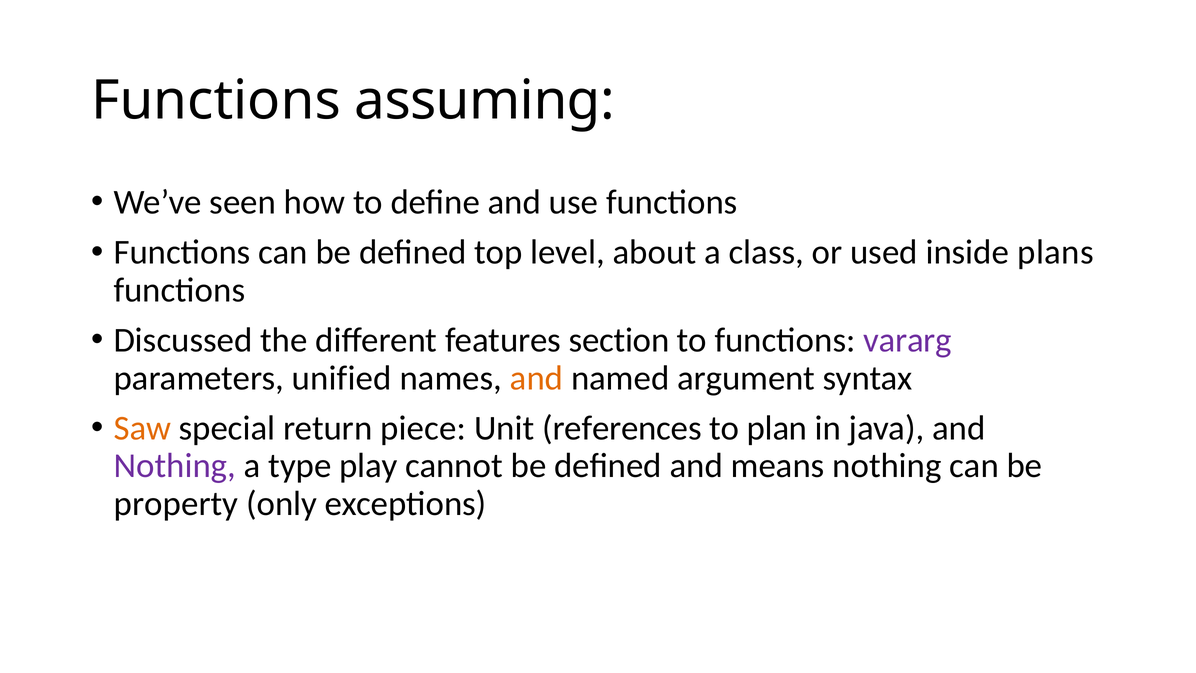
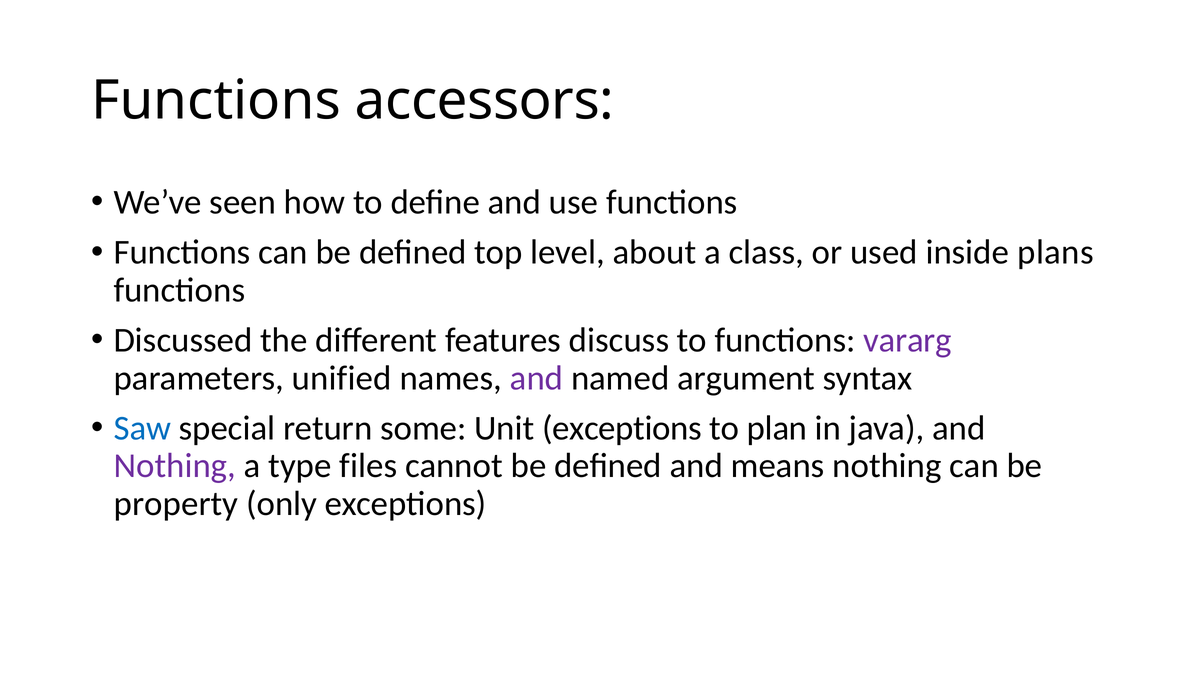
assuming: assuming -> accessors
section: section -> discuss
and at (537, 378) colour: orange -> purple
Saw colour: orange -> blue
piece: piece -> some
Unit references: references -> exceptions
play: play -> files
